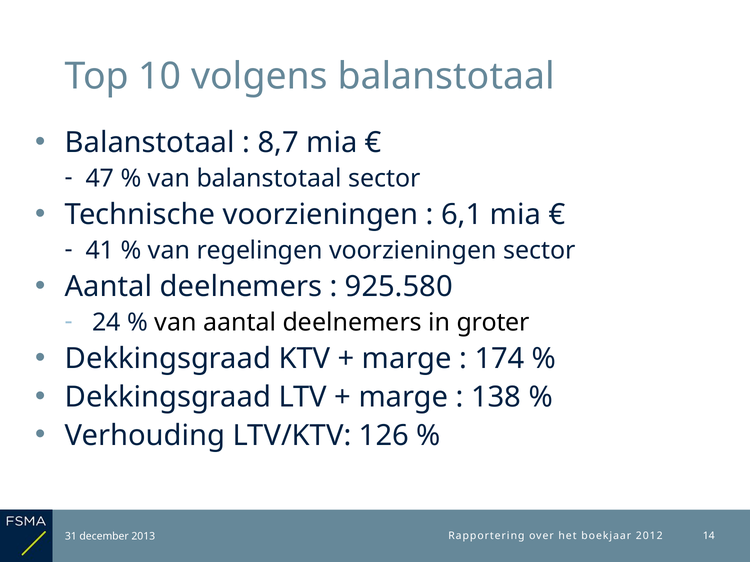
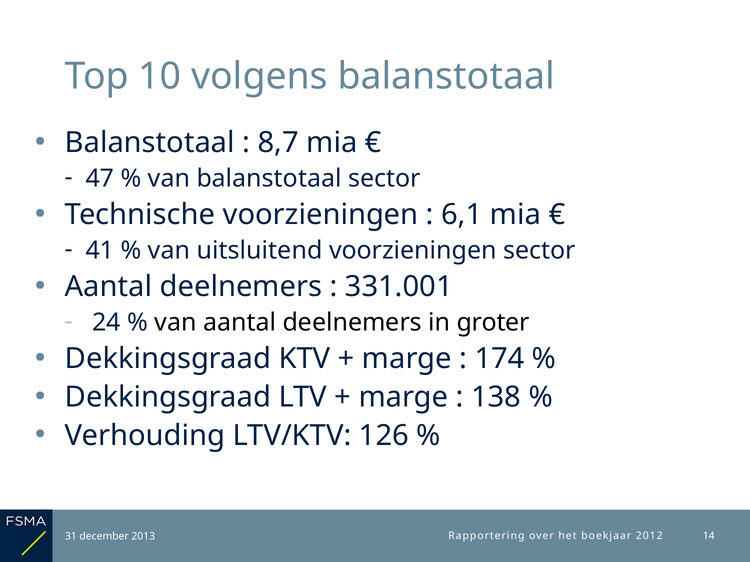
regelingen: regelingen -> uitsluitend
925.580: 925.580 -> 331.001
